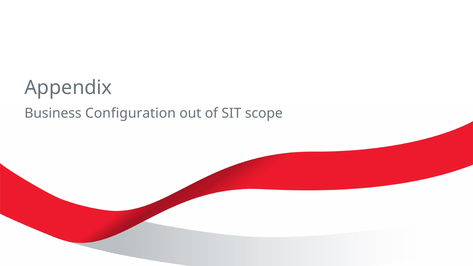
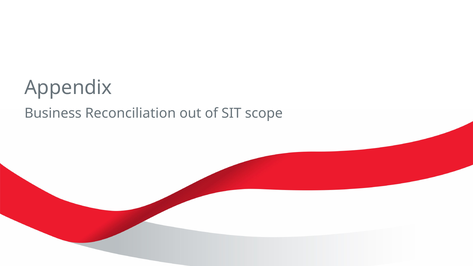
Configuration: Configuration -> Reconciliation
